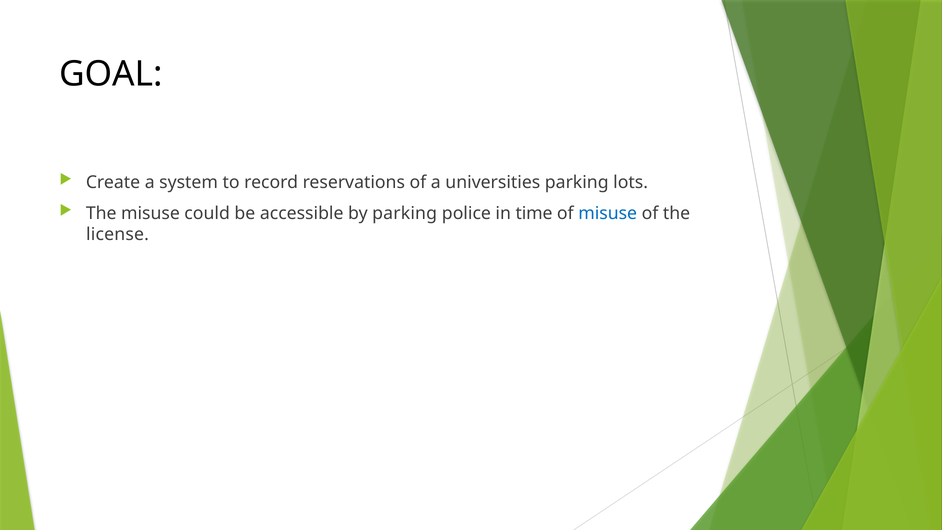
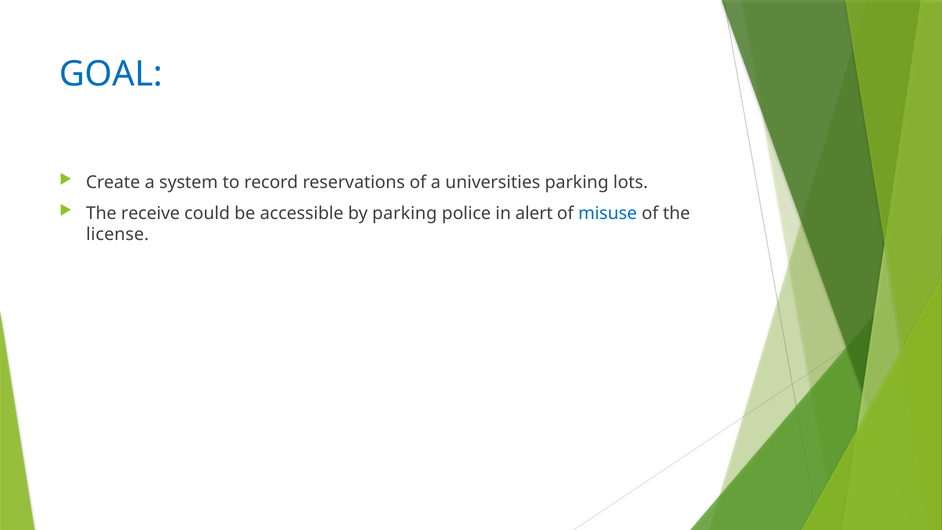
GOAL colour: black -> blue
The misuse: misuse -> receive
time: time -> alert
